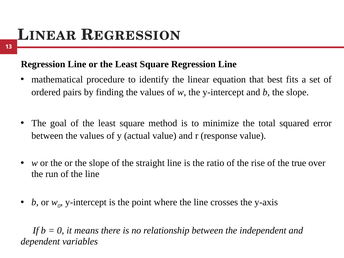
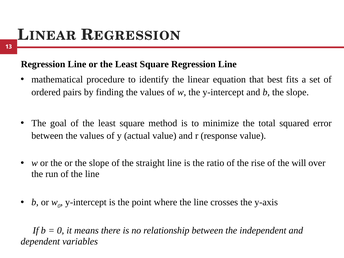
true: true -> will
